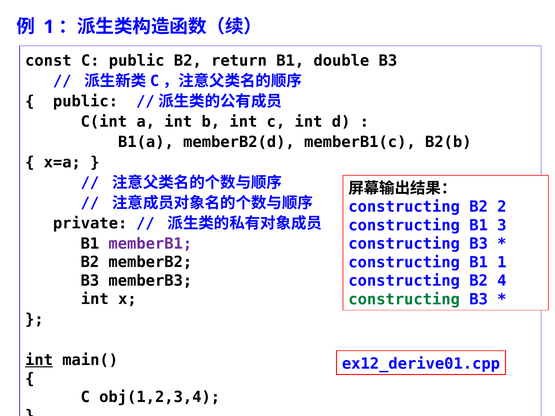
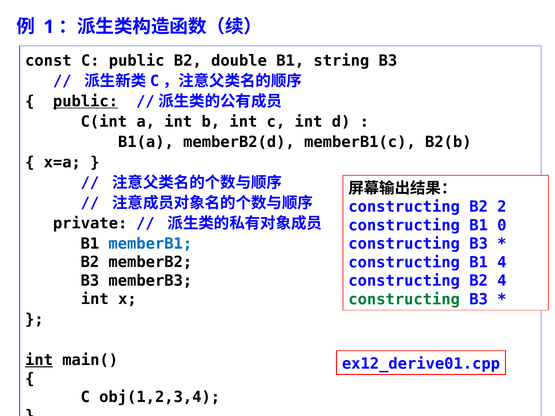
return: return -> double
double: double -> string
public at (86, 101) underline: none -> present
3: 3 -> 0
memberB1 colour: purple -> blue
B1 1: 1 -> 4
